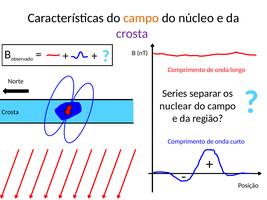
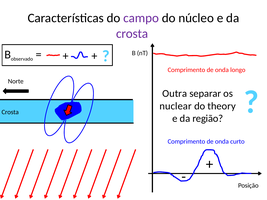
campo at (141, 18) colour: orange -> purple
Series: Series -> Outra
campo at (222, 106): campo -> theory
